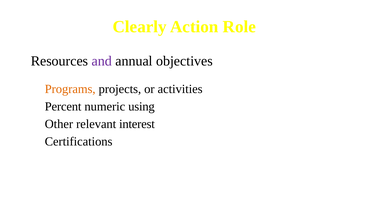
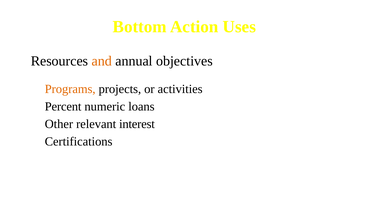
Clearly: Clearly -> Bottom
Role: Role -> Uses
and colour: purple -> orange
using: using -> loans
